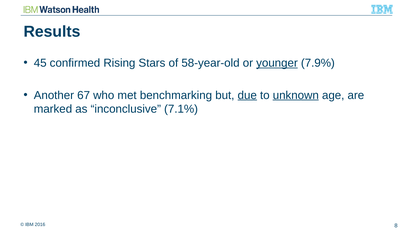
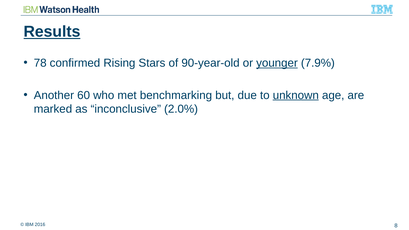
Results underline: none -> present
45: 45 -> 78
58-year-old: 58-year-old -> 90-year-old
67: 67 -> 60
due underline: present -> none
7.1%: 7.1% -> 2.0%
